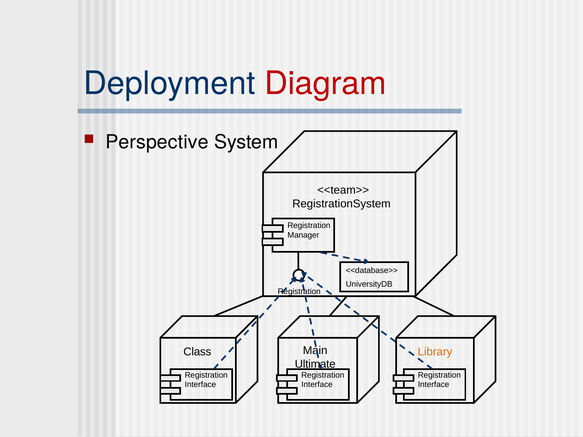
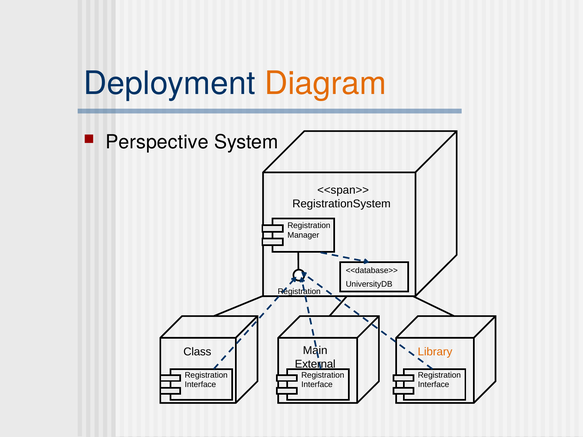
Diagram colour: red -> orange
<<team>>: <<team>> -> <<span>>
Ultimate: Ultimate -> External
